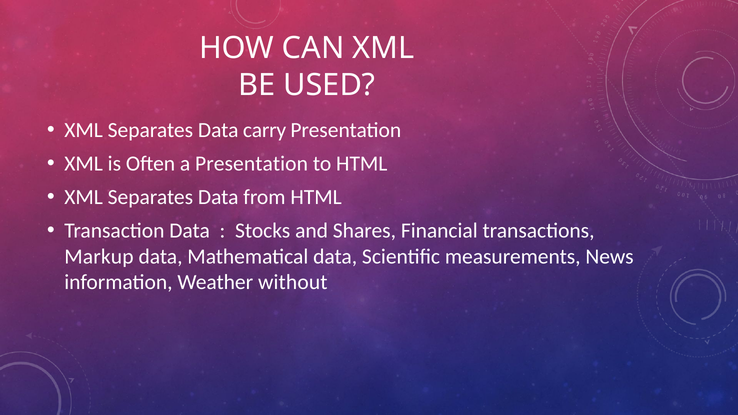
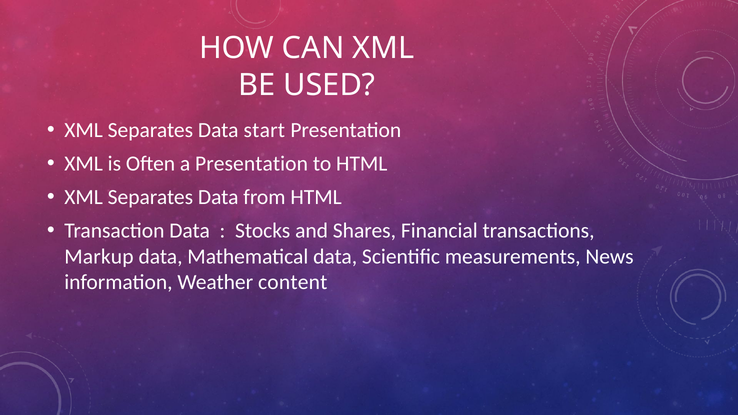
carry: carry -> start
without: without -> content
